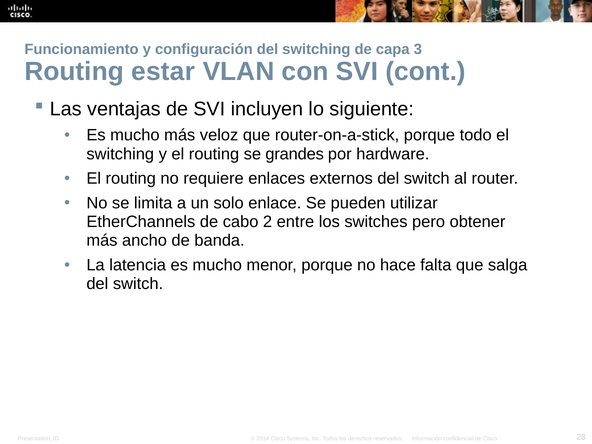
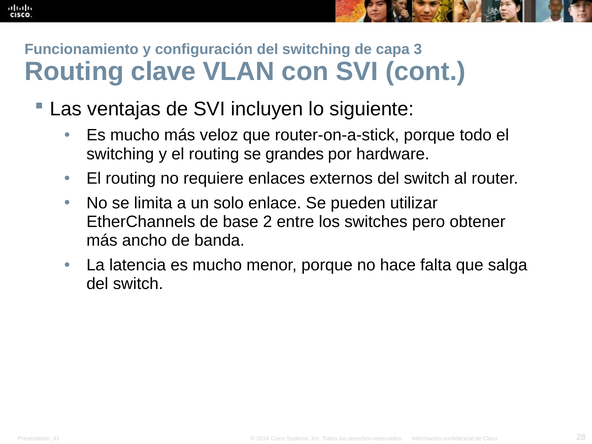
estar: estar -> clave
cabo: cabo -> base
